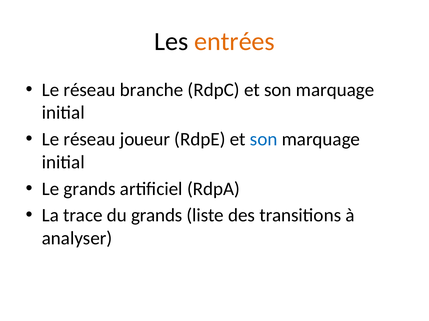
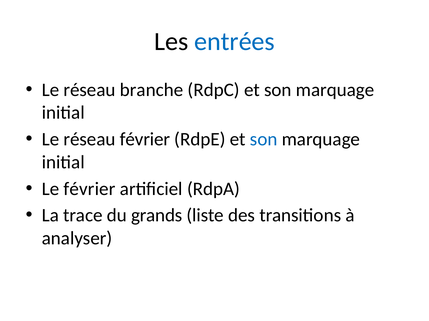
entrées colour: orange -> blue
réseau joueur: joueur -> février
Le grands: grands -> février
